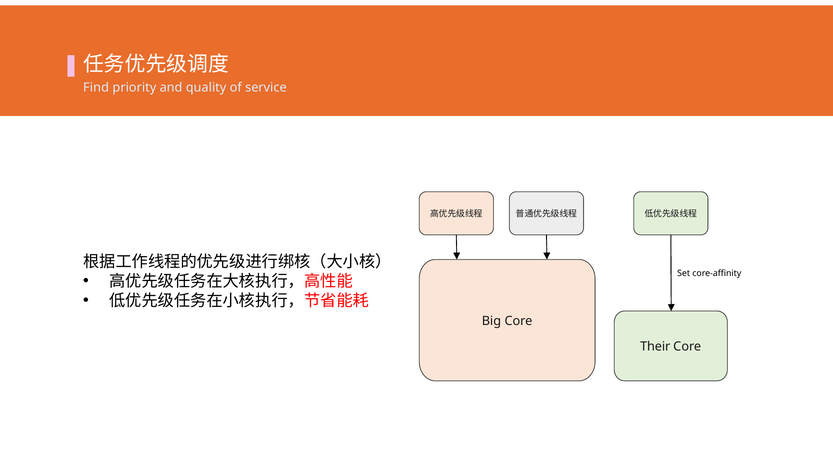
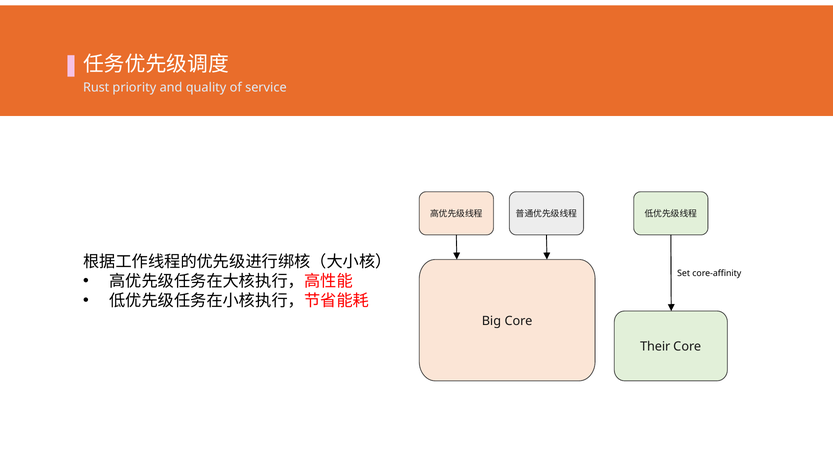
Find: Find -> Rust
